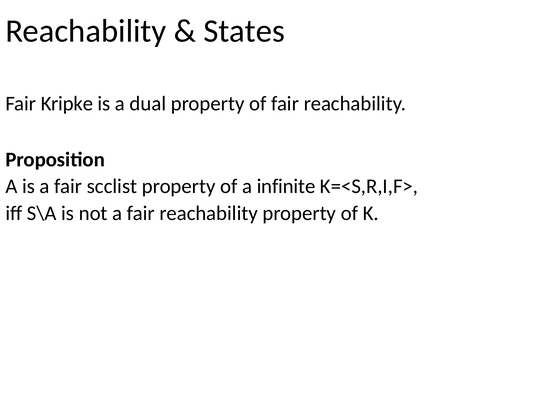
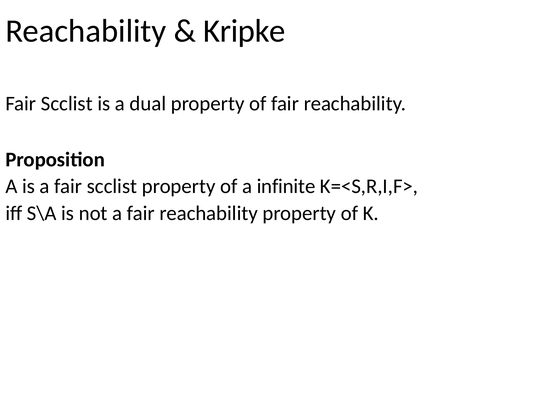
States: States -> Kripke
Kripke at (67, 103): Kripke -> Scclist
